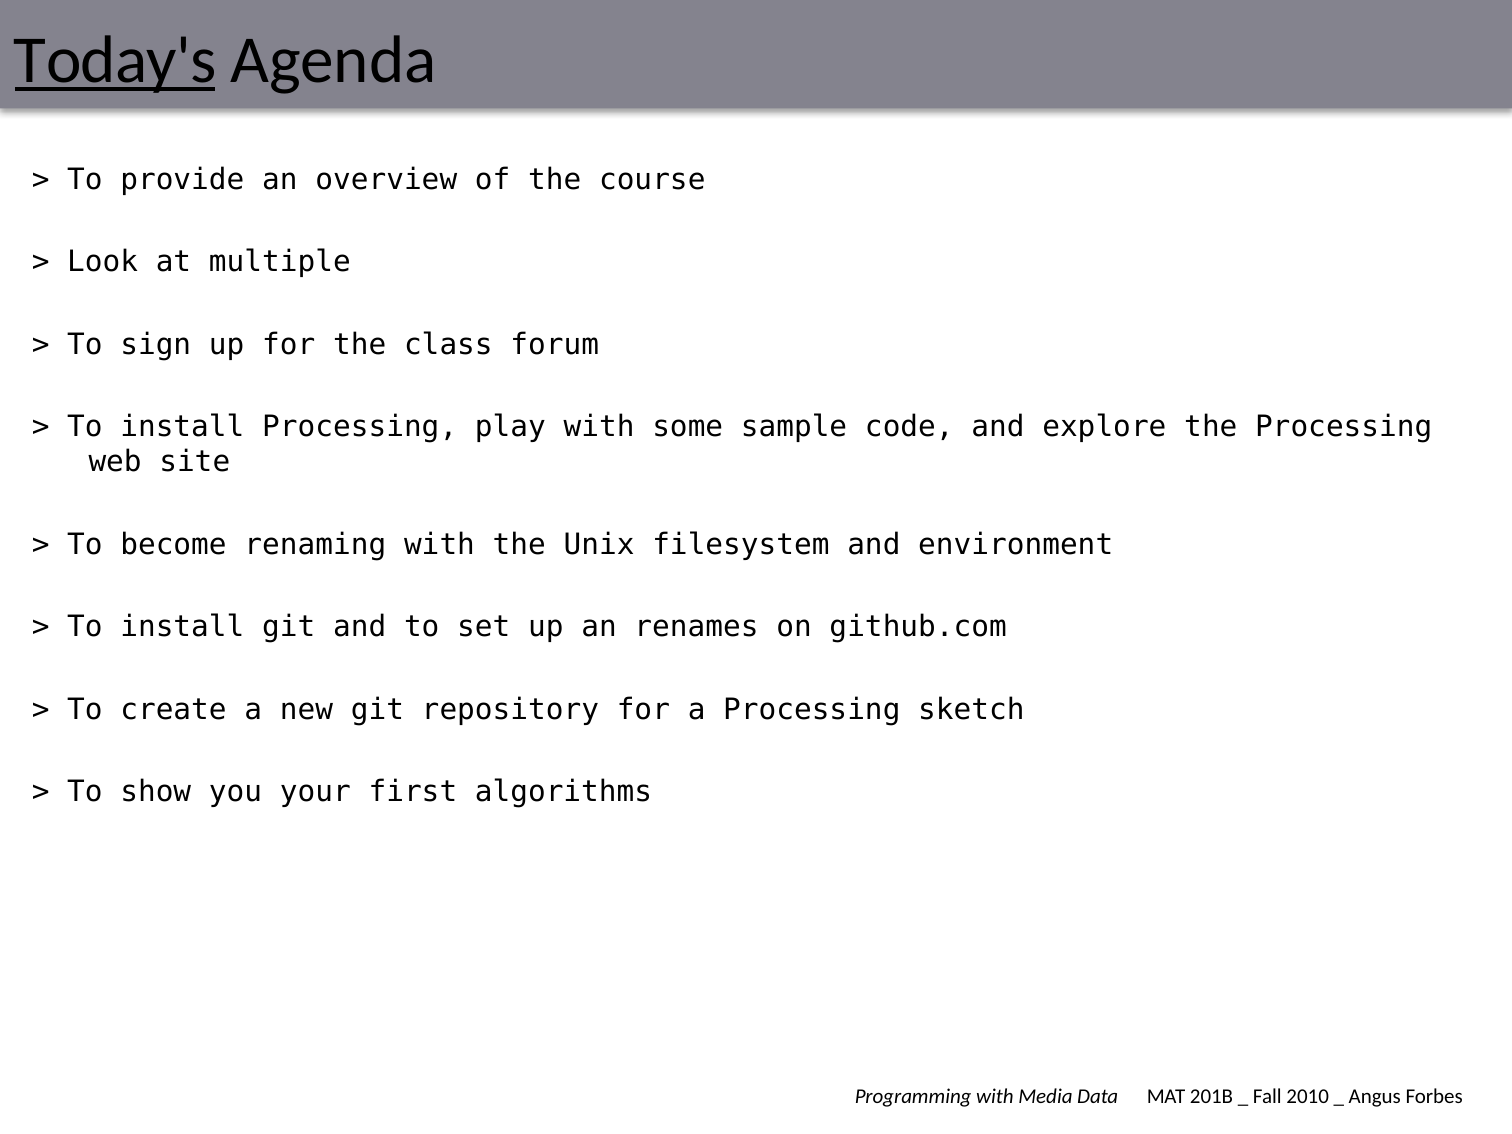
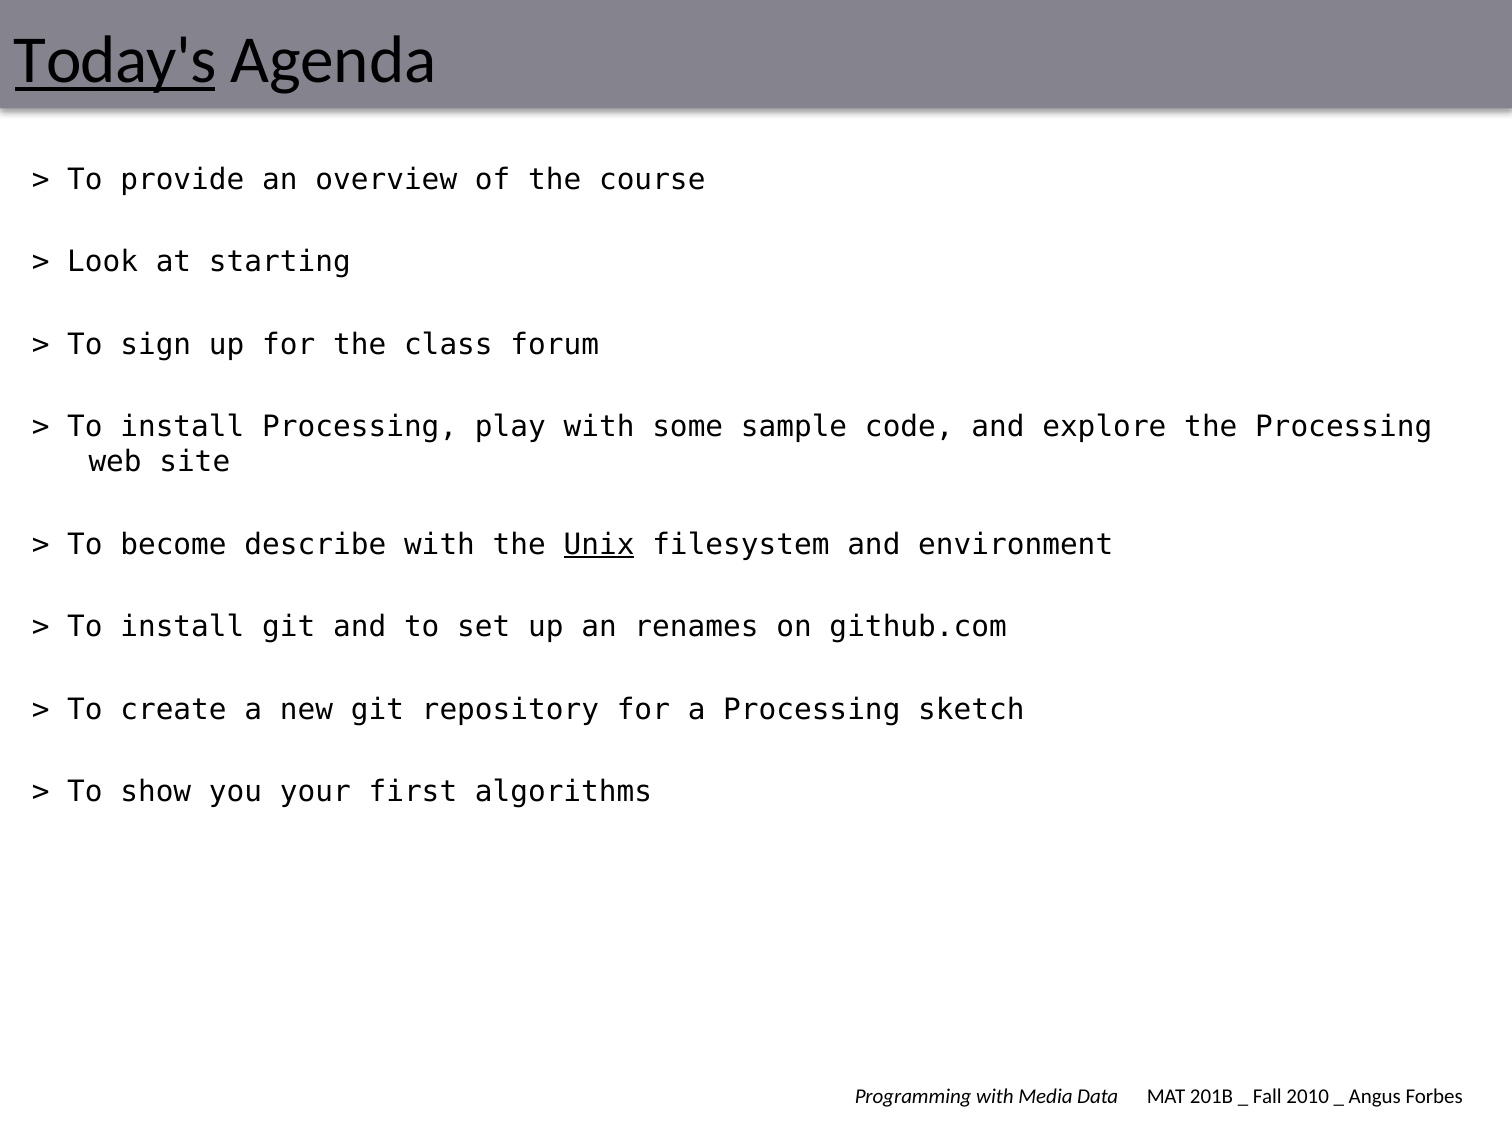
multiple: multiple -> starting
renaming: renaming -> describe
Unix underline: none -> present
